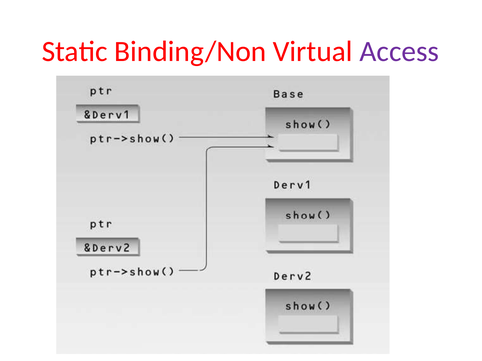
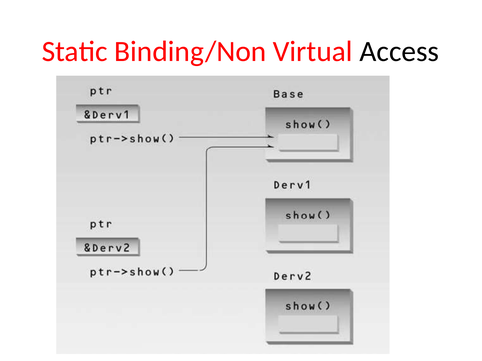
Access colour: purple -> black
